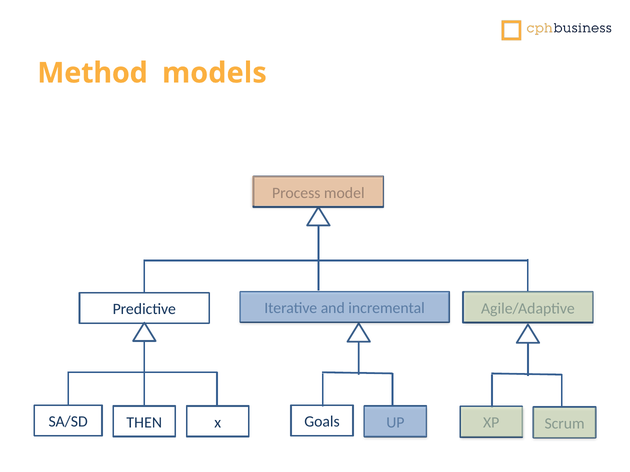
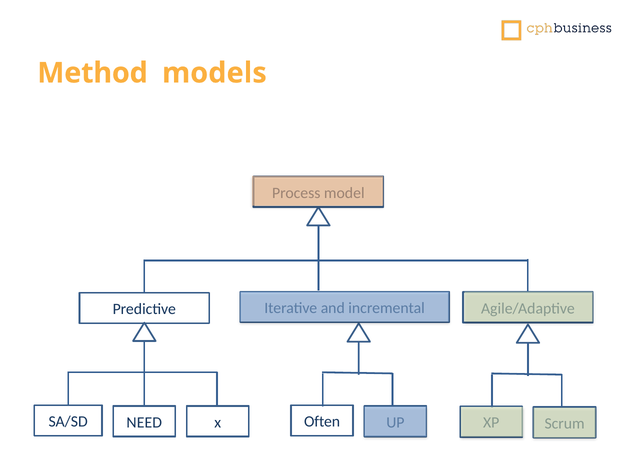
Goals: Goals -> Often
THEN: THEN -> NEED
